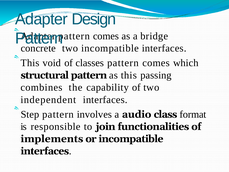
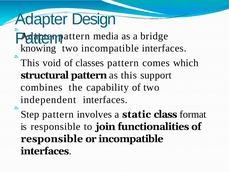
comes at (106, 36): comes -> media
concrete: concrete -> knowing
passing: passing -> support
audio: audio -> static
implements at (52, 139): implements -> responsible
